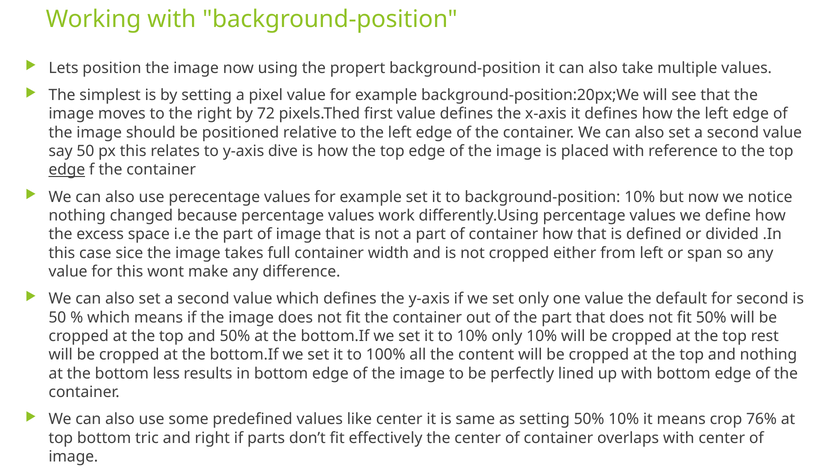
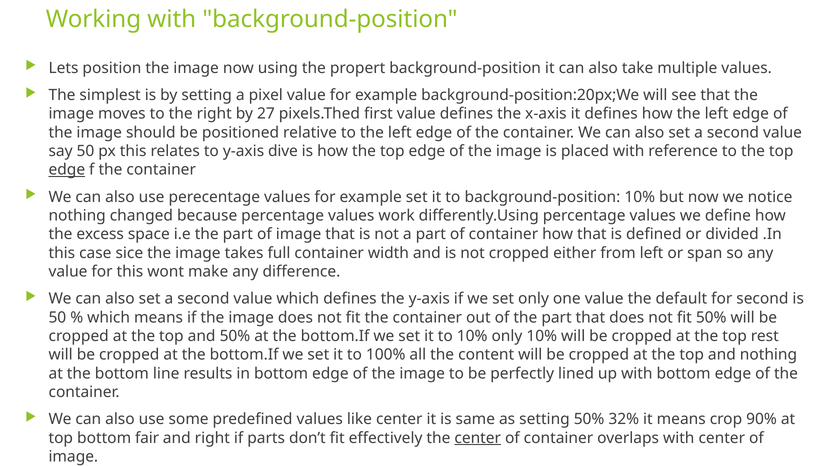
72: 72 -> 27
less: less -> line
50% 10%: 10% -> 32%
76%: 76% -> 90%
tric: tric -> fair
center at (478, 438) underline: none -> present
